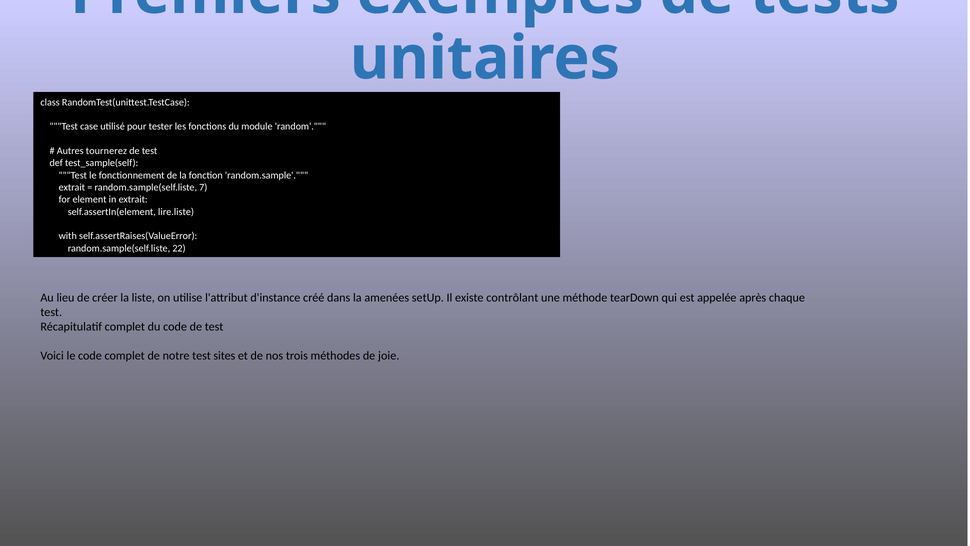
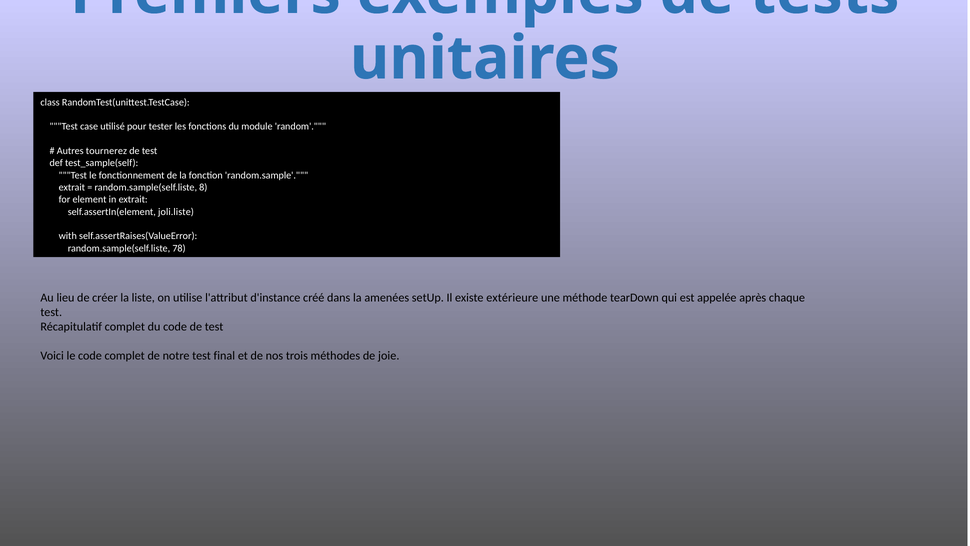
7: 7 -> 8
lire.liste: lire.liste -> joli.liste
22: 22 -> 78
contrôlant: contrôlant -> extérieure
sites: sites -> final
